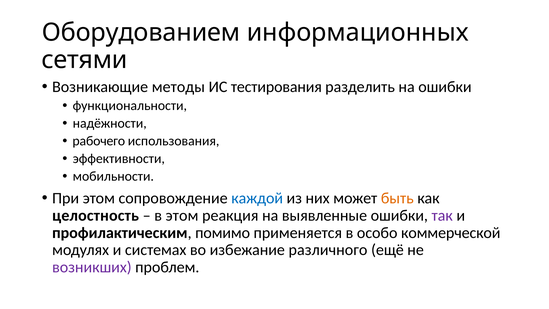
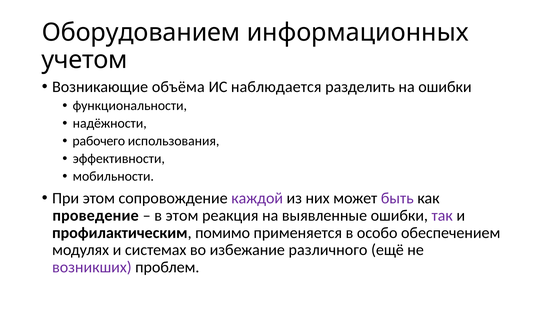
сетями: сетями -> учетом
методы: методы -> объёма
тестирования: тестирования -> наблюдается
каждой colour: blue -> purple
быть colour: orange -> purple
целостность: целостность -> проведение
коммерческой: коммерческой -> обеспечением
